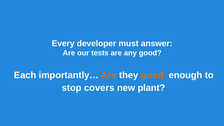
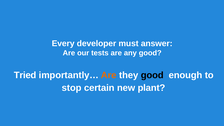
Each: Each -> Tried
good at (152, 75) colour: orange -> black
covers: covers -> certain
